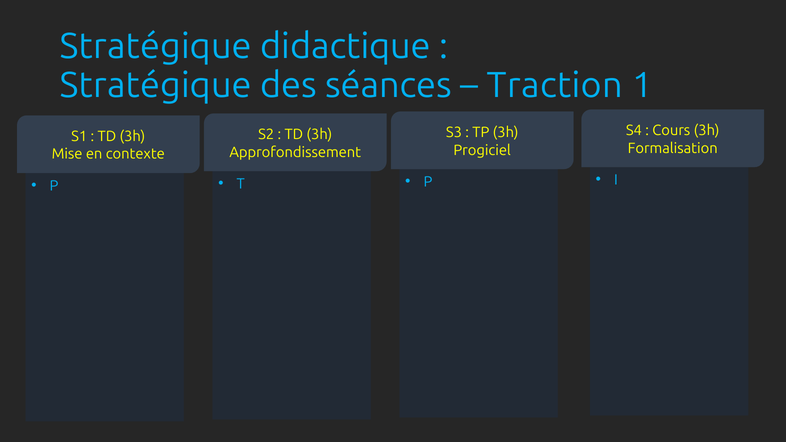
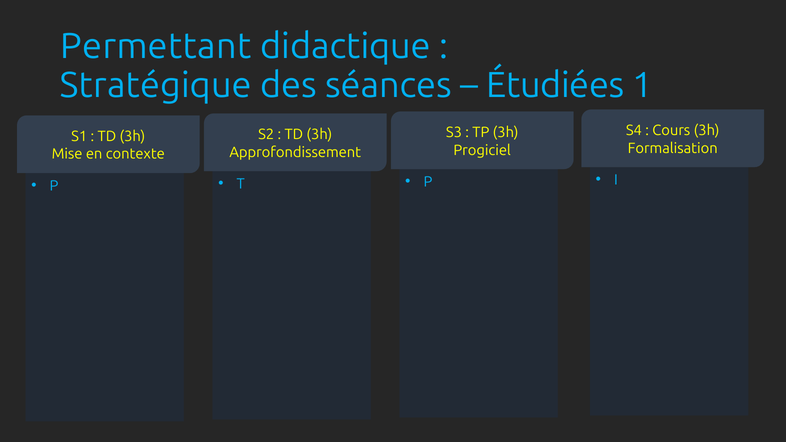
Stratégique at (156, 47): Stratégique -> Permettant
Traction: Traction -> Étudiées
